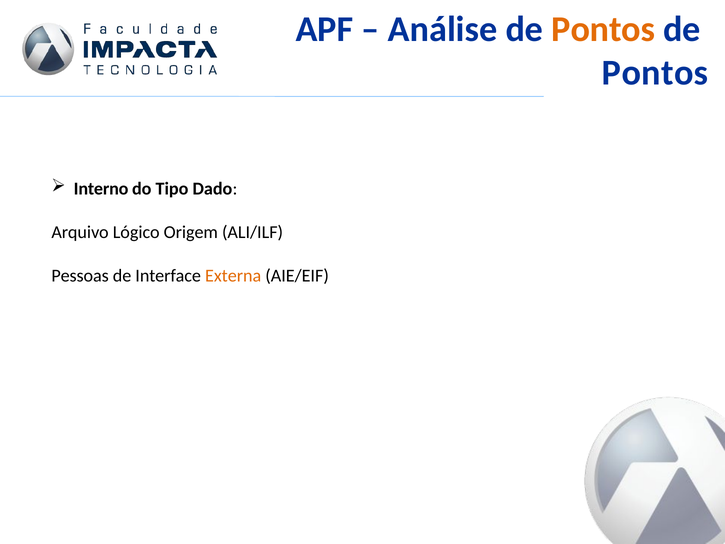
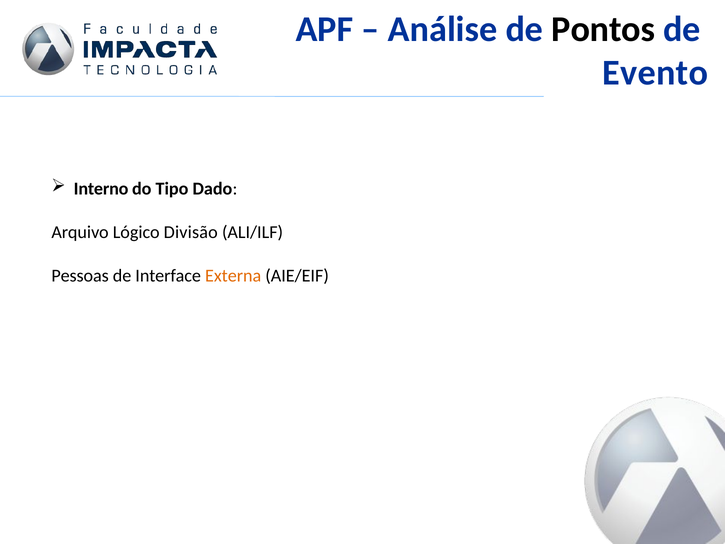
Pontos at (603, 29) colour: orange -> black
Pontos at (655, 73): Pontos -> Evento
Origem: Origem -> Divisão
